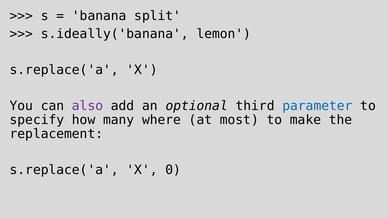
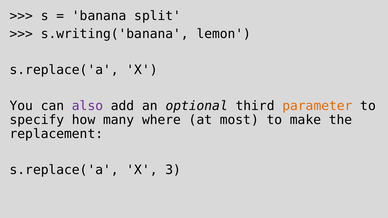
s.ideally('banana: s.ideally('banana -> s.writing('banana
parameter colour: blue -> orange
0: 0 -> 3
